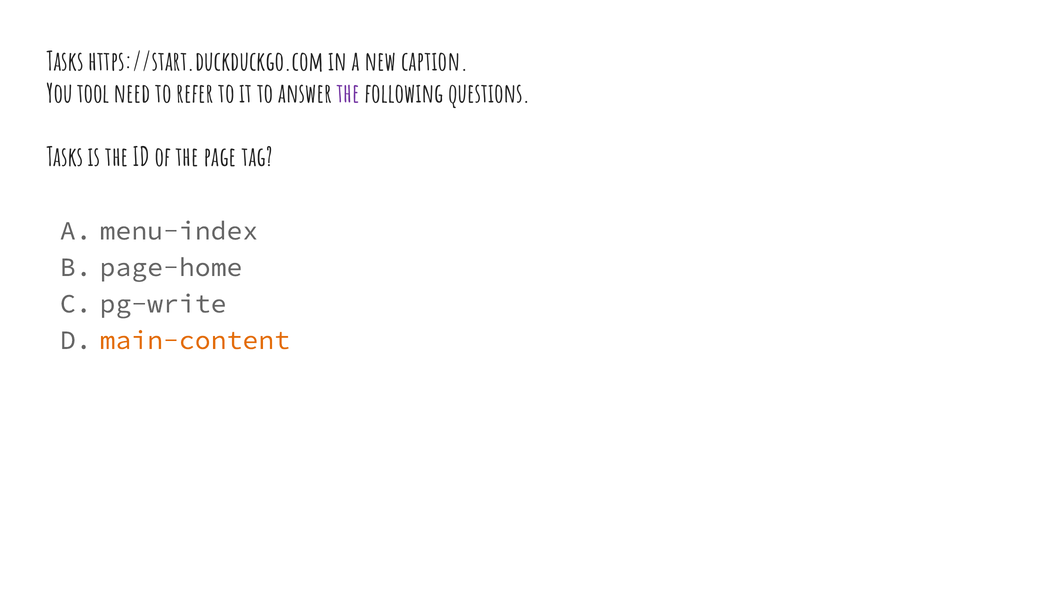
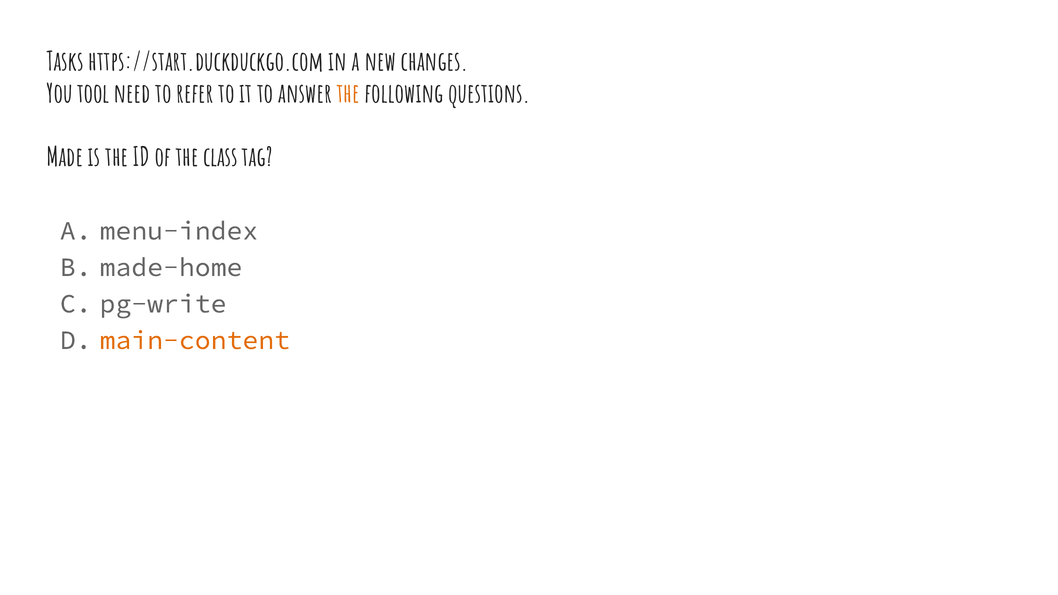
caption: caption -> changes
the at (348, 94) colour: purple -> orange
Tasks at (65, 157): Tasks -> Made
page: page -> class
page-home: page-home -> made-home
